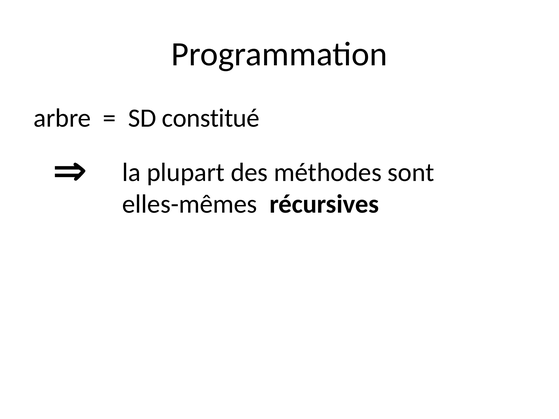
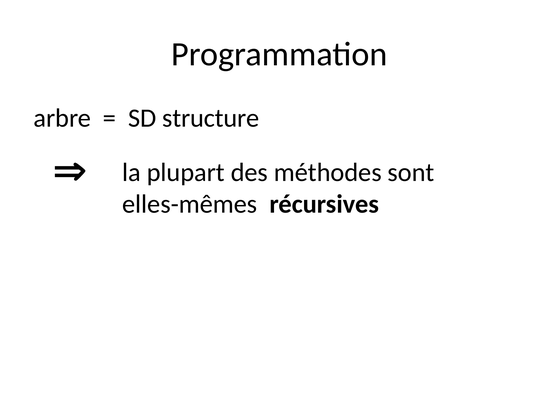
constitué: constitué -> structure
